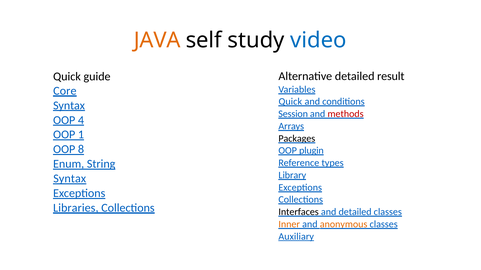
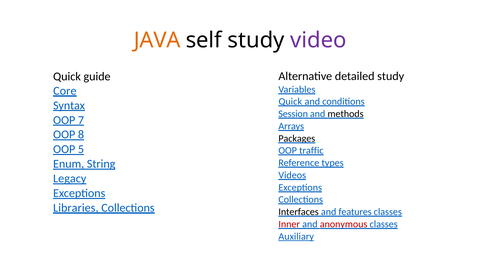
video colour: blue -> purple
detailed result: result -> study
methods colour: red -> black
4: 4 -> 7
1: 1 -> 8
8: 8 -> 5
plugin: plugin -> traffic
Library: Library -> Videos
Syntax at (70, 179): Syntax -> Legacy
and detailed: detailed -> features
Inner colour: orange -> red
anonymous colour: orange -> red
